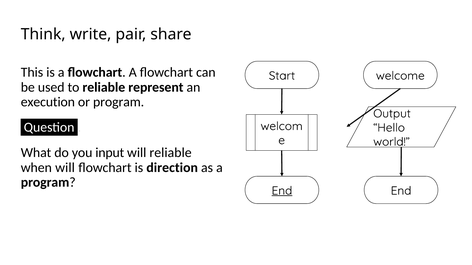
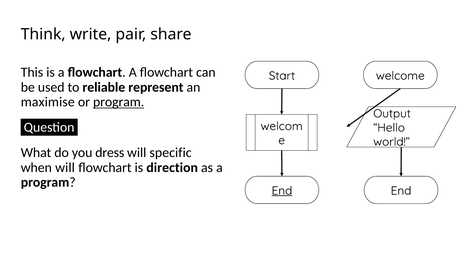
execution: execution -> maximise
program at (119, 102) underline: none -> present
input: input -> dress
will reliable: reliable -> specific
